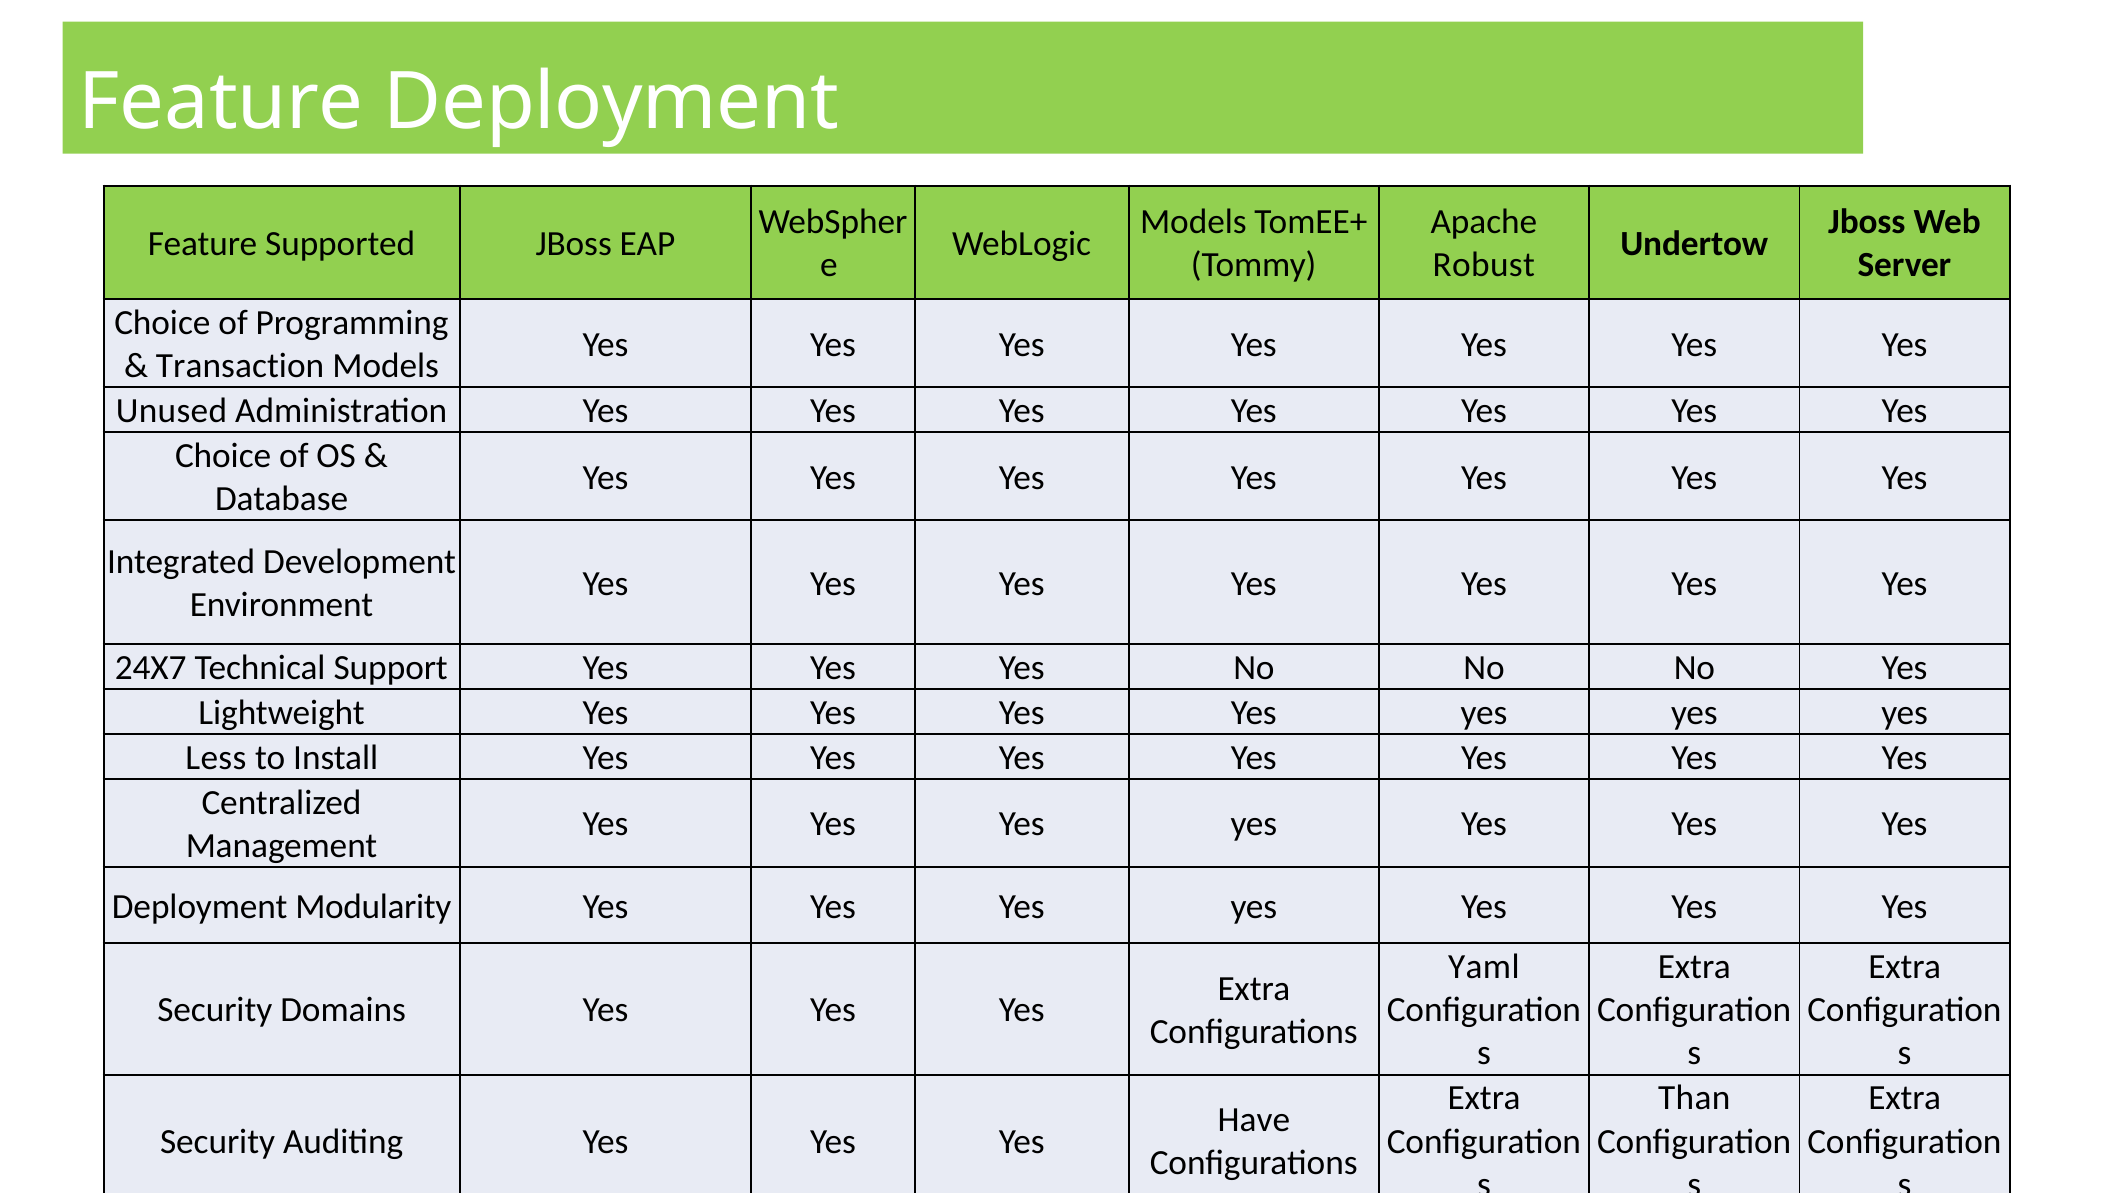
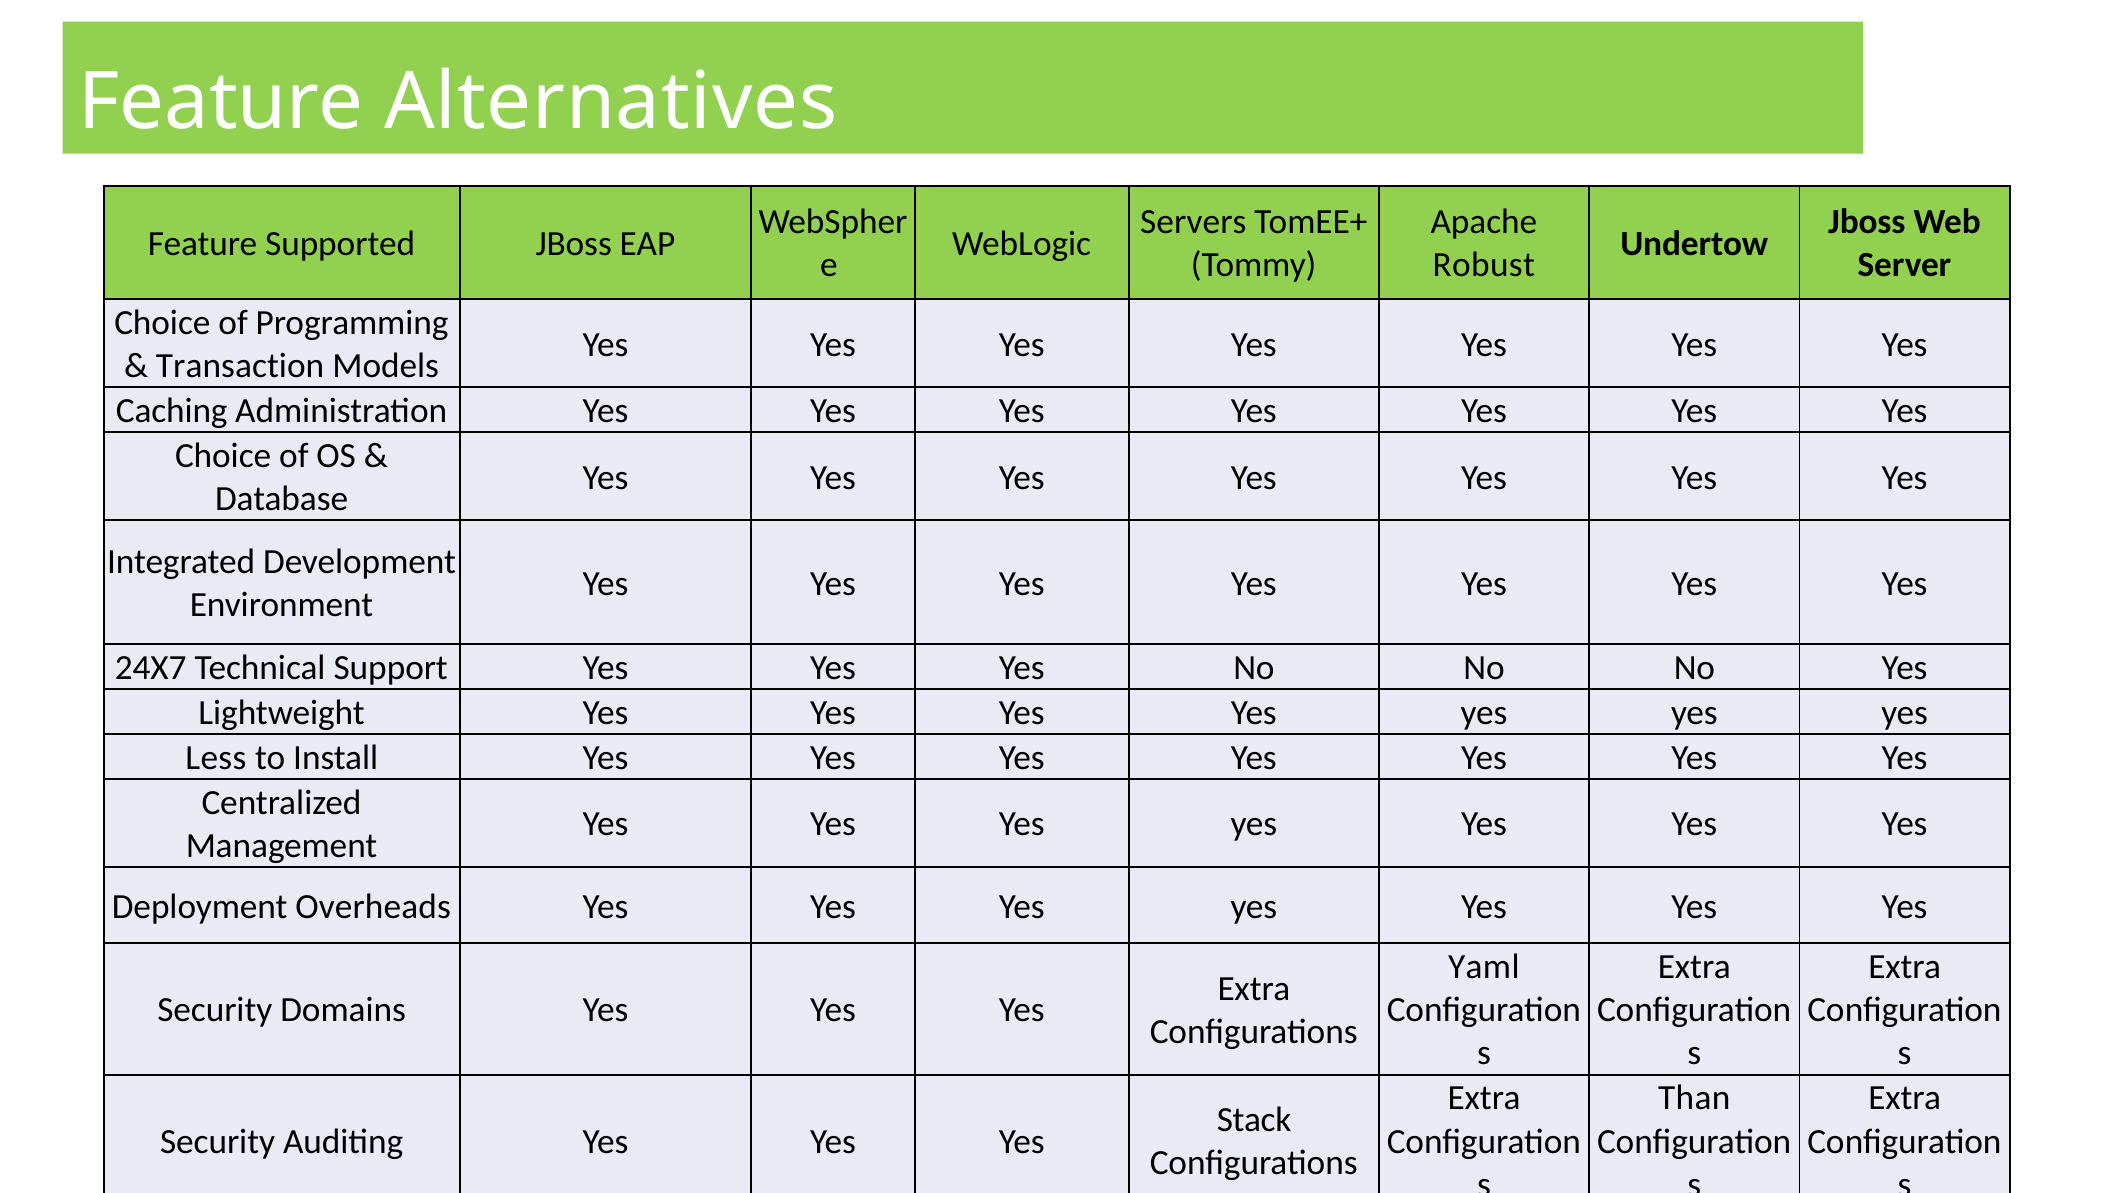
Feature Deployment: Deployment -> Alternatives
Models at (1193, 222): Models -> Servers
Unused: Unused -> Caching
Modularity: Modularity -> Overheads
Have: Have -> Stack
